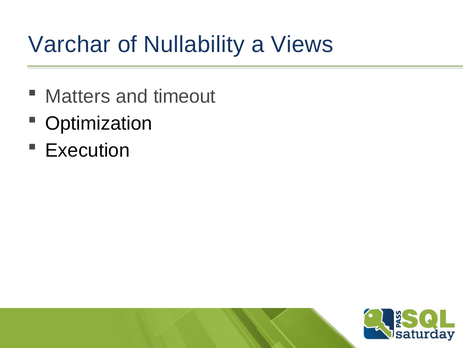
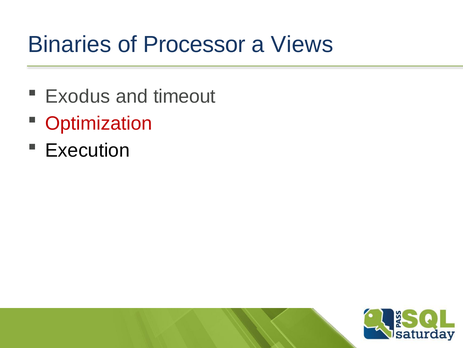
Varchar: Varchar -> Binaries
Nullability: Nullability -> Processor
Matters: Matters -> Exodus
Optimization colour: black -> red
